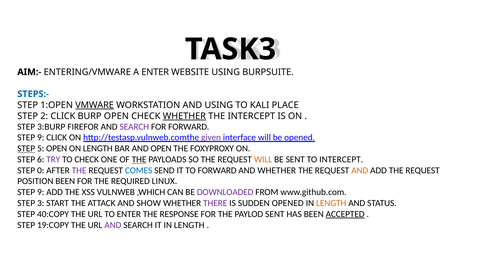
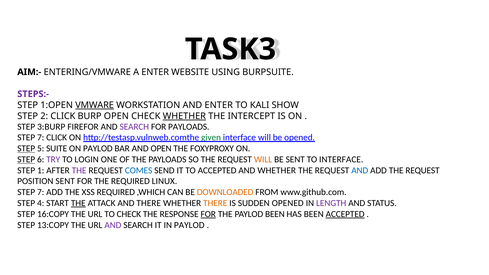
STEPS:- colour: blue -> purple
AND USING: USING -> ENTER
PLACE: PLACE -> SHOW
FOR FORWARD: FORWARD -> PAYLOADS
9 at (41, 138): 9 -> 7
given colour: purple -> green
5 OPEN: OPEN -> SUITE
ON LENGTH: LENGTH -> PAYLOD
STEP at (26, 160) underline: none -> present
TO CHECK: CHECK -> LOGIN
THE at (139, 160) underline: present -> none
TO INTERCEPT: INTERCEPT -> INTERFACE
0: 0 -> 1
TO FORWARD: FORWARD -> ACCEPTED
AND at (360, 171) colour: orange -> blue
POSITION BEEN: BEEN -> SENT
9 at (41, 192): 9 -> 7
XSS VULNWEB: VULNWEB -> REQUIRED
DOWNLOADED colour: purple -> orange
3: 3 -> 4
THE at (78, 203) underline: none -> present
AND SHOW: SHOW -> THERE
THERE at (215, 203) colour: purple -> orange
LENGTH at (331, 203) colour: orange -> purple
40:COPY: 40:COPY -> 16:COPY
TO ENTER: ENTER -> CHECK
FOR at (208, 214) underline: none -> present
PAYLOD SENT: SENT -> BEEN
19:COPY: 19:COPY -> 13:COPY
IT IN LENGTH: LENGTH -> PAYLOD
